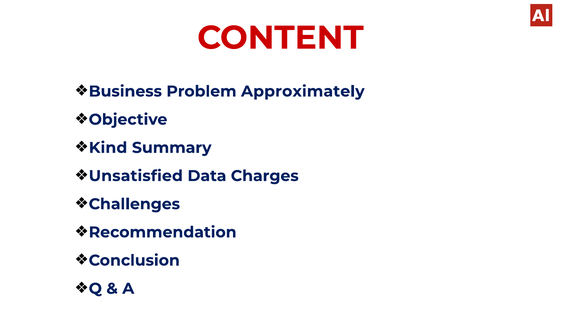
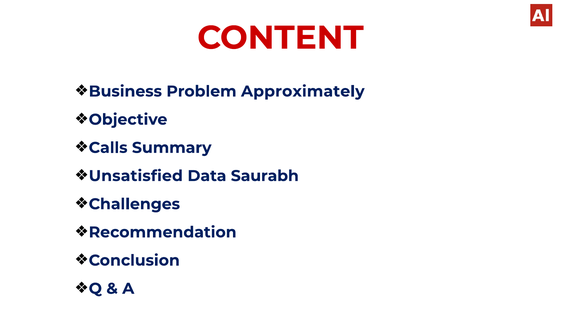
Kind: Kind -> Calls
Charges: Charges -> Saurabh
